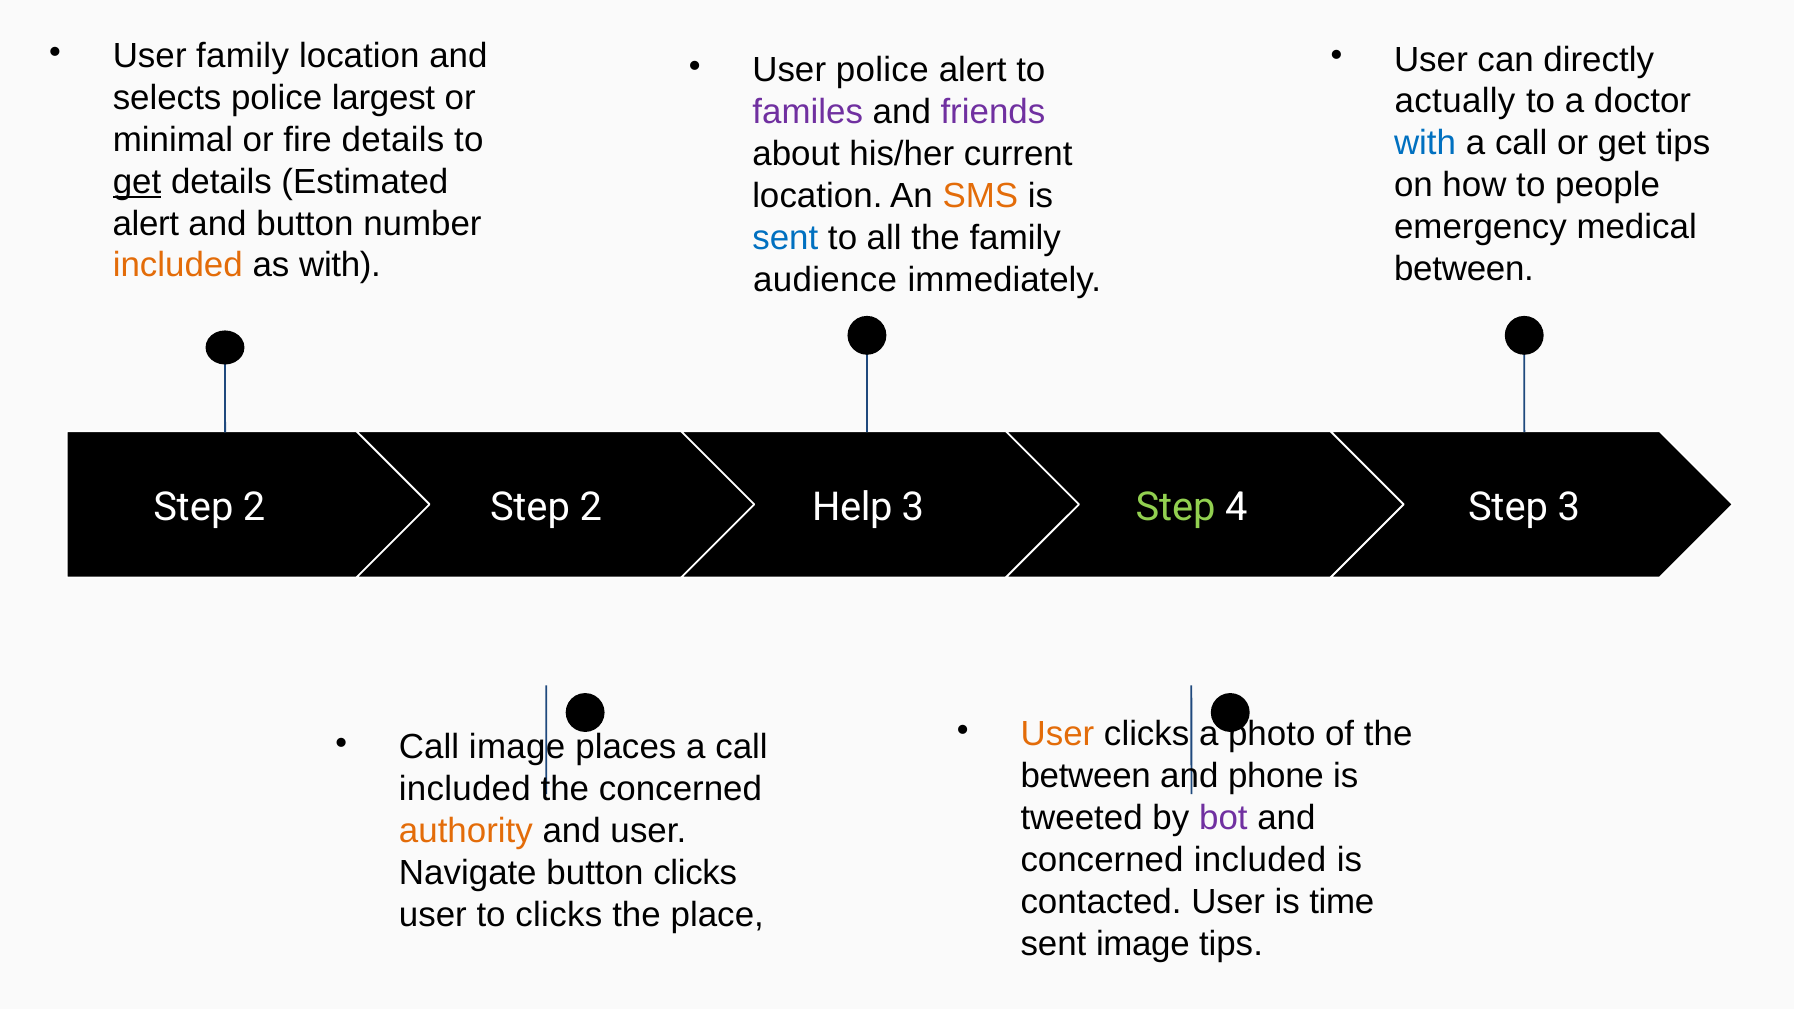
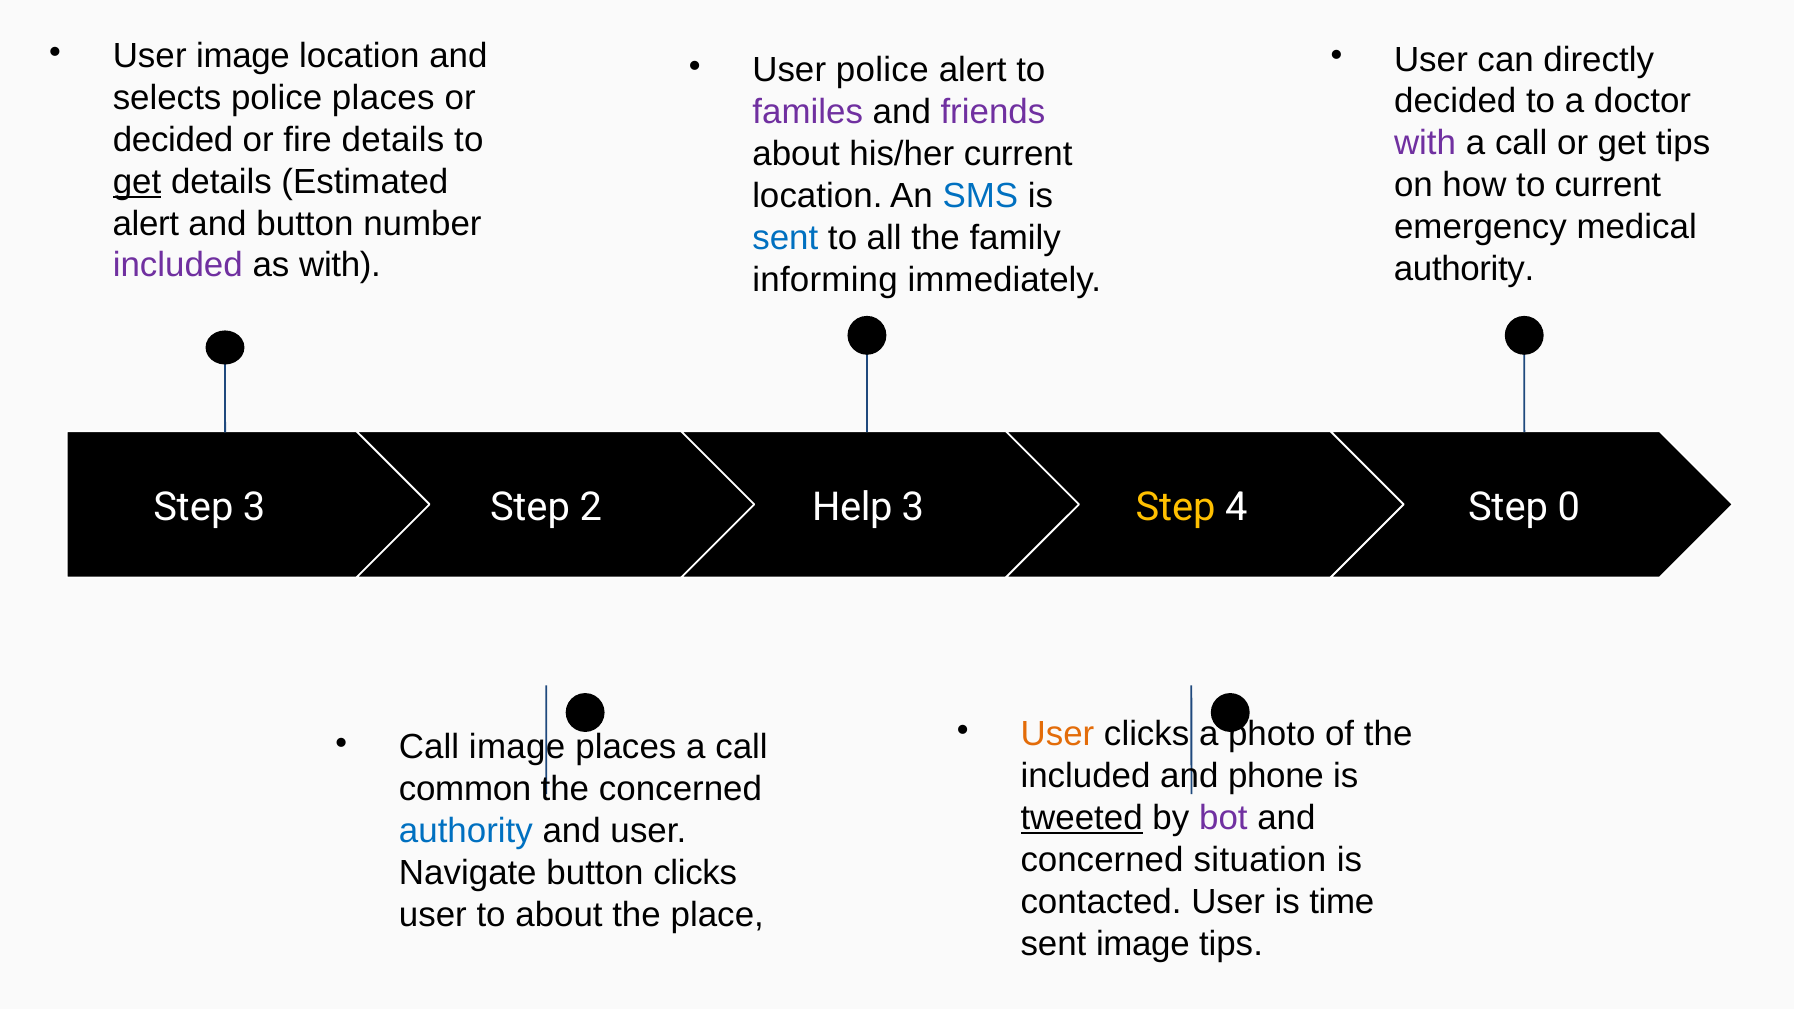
User family: family -> image
police largest: largest -> places
actually at (1455, 101): actually -> decided
minimal at (173, 140): minimal -> decided
with at (1425, 143) colour: blue -> purple
to people: people -> current
SMS colour: orange -> blue
included at (178, 265) colour: orange -> purple
between at (1464, 269): between -> authority
audience: audience -> informing
2 at (254, 507): 2 -> 3
Step at (1176, 507) colour: light green -> yellow
Step 3: 3 -> 0
between at (1086, 776): between -> included
included at (465, 789): included -> common
tweeted underline: none -> present
authority at (466, 831) colour: orange -> blue
concerned included: included -> situation
to clicks: clicks -> about
